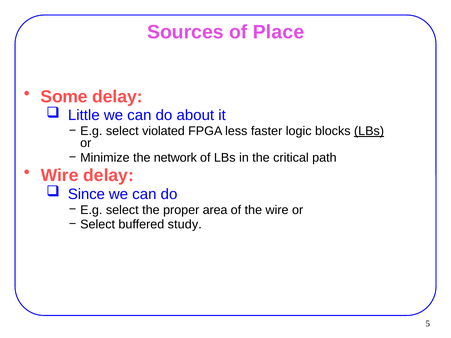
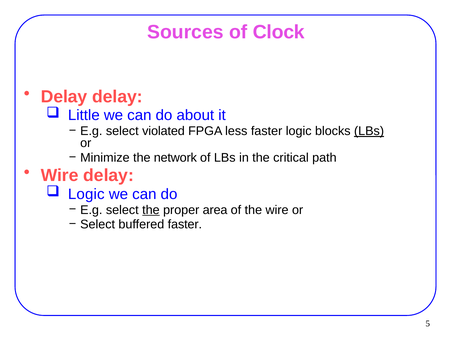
Place: Place -> Clock
Some at (64, 97): Some -> Delay
Since at (86, 194): Since -> Logic
the at (151, 210) underline: none -> present
buffered study: study -> faster
